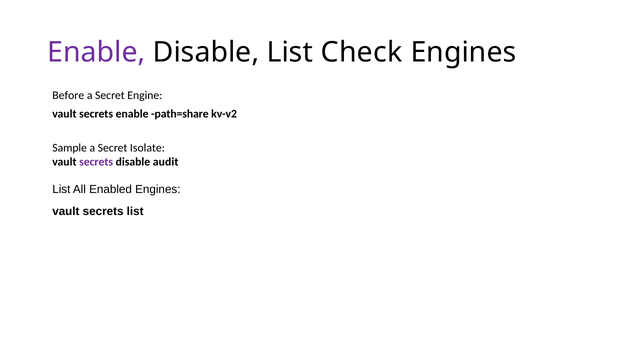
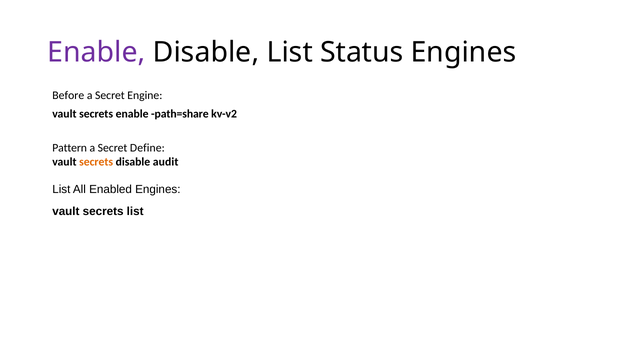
Check: Check -> Status
Sample: Sample -> Pattern
Isolate: Isolate -> Define
secrets at (96, 162) colour: purple -> orange
